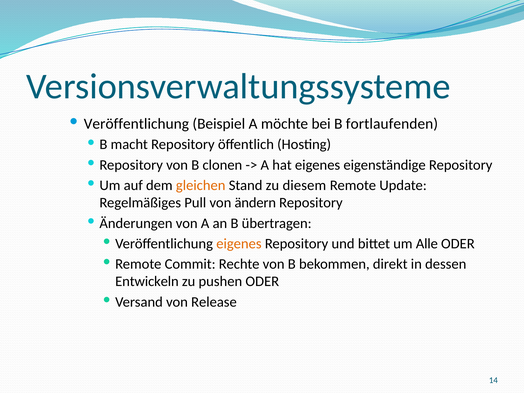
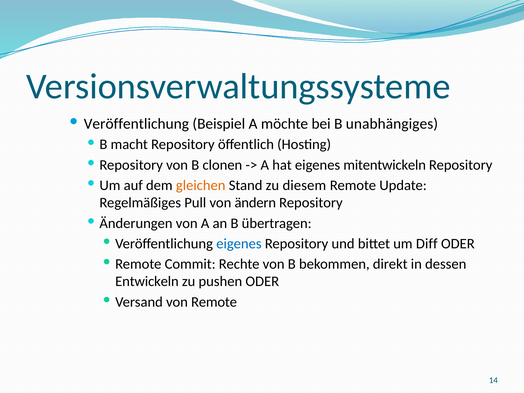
fortlaufenden: fortlaufenden -> unabhängiges
eigenständige: eigenständige -> mitentwickeln
eigenes at (239, 244) colour: orange -> blue
Alle: Alle -> Diff
von Release: Release -> Remote
